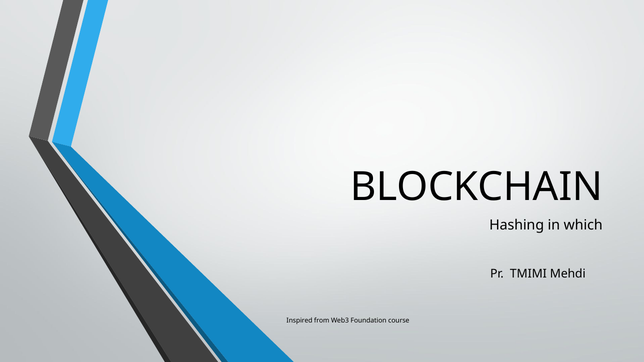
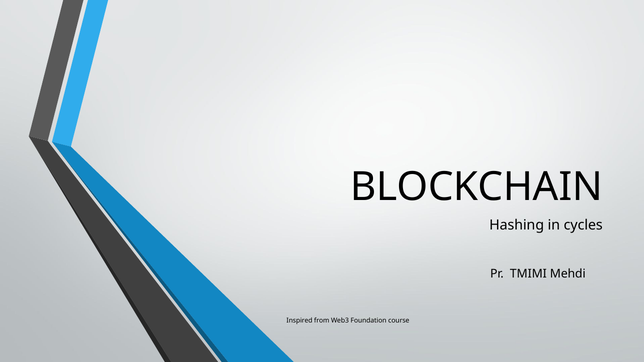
which: which -> cycles
